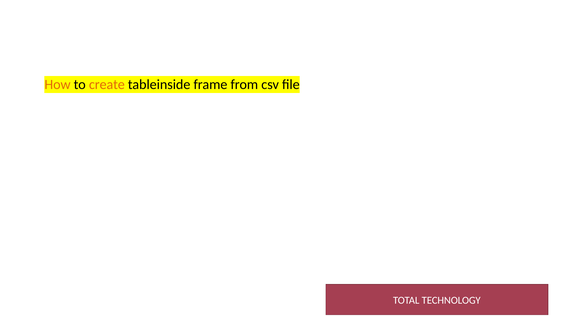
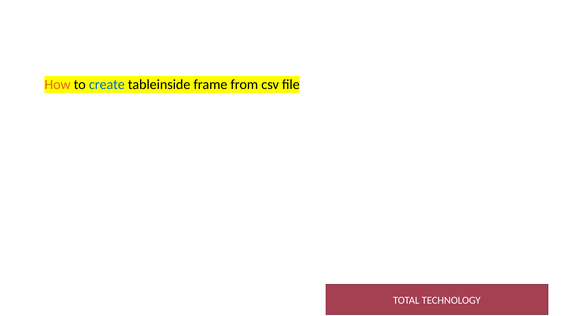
create colour: orange -> blue
